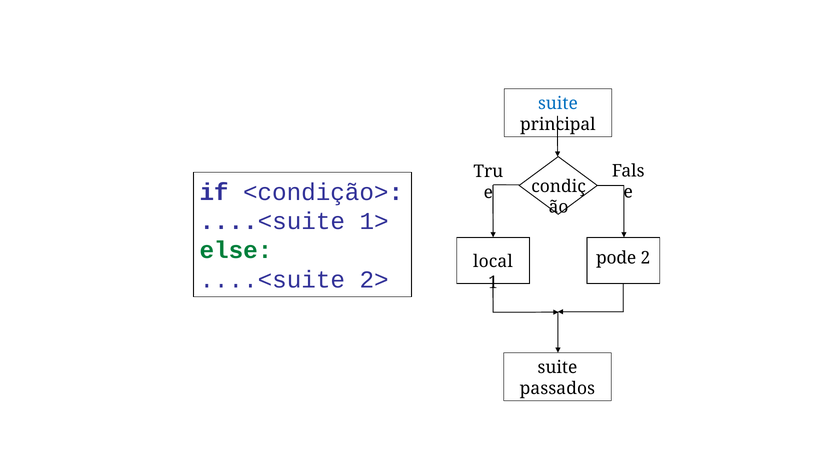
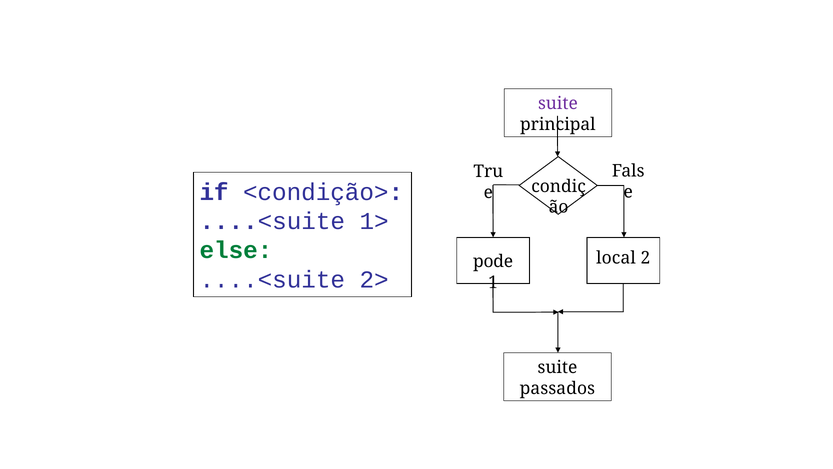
suite at (558, 104) colour: blue -> purple
pode: pode -> local
local: local -> pode
